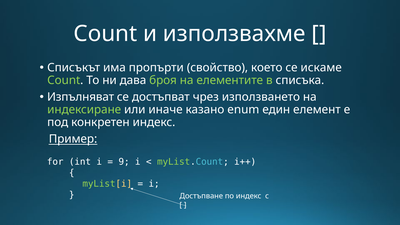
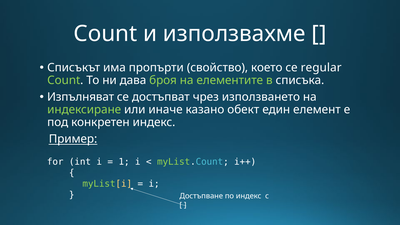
искаме: искаме -> regular
enum: enum -> обект
9: 9 -> 1
